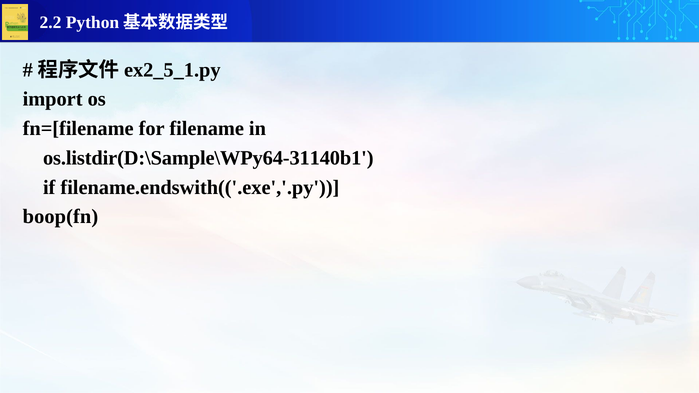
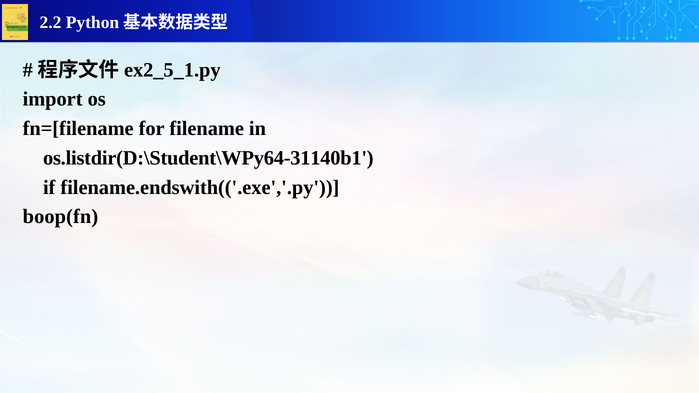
os.listdir(D:\Sample\WPy64-31140b1: os.listdir(D:\Sample\WPy64-31140b1 -> os.listdir(D:\Student\WPy64-31140b1
